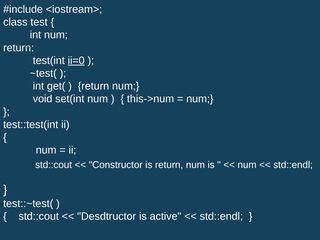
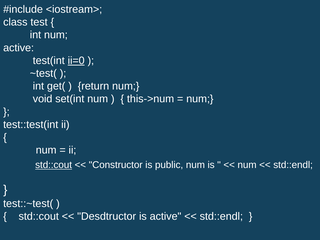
return at (19, 48): return -> active
std::cout at (54, 165) underline: none -> present
is return: return -> public
